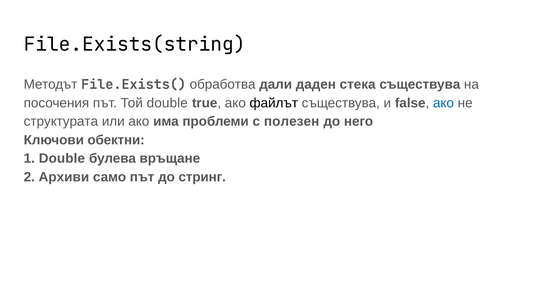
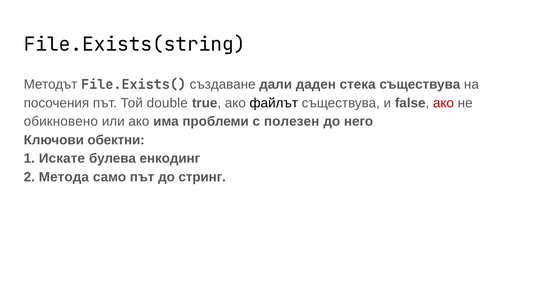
обработва: обработва -> създаване
ако at (443, 103) colour: blue -> red
структурата: структурата -> обикновено
1 Double: Double -> Искате
връщане: връщане -> енкодинг
Архиви: Архиви -> Метода
